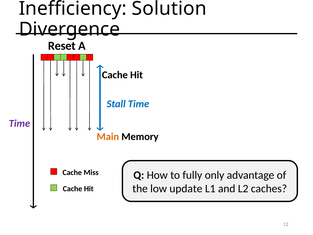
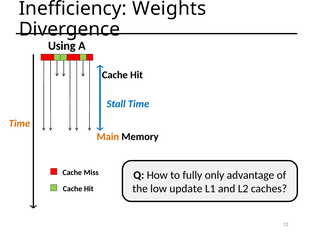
Solution: Solution -> Weights
Reset: Reset -> Using
Time at (19, 123) colour: purple -> orange
